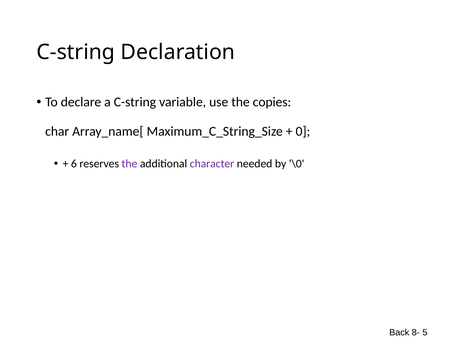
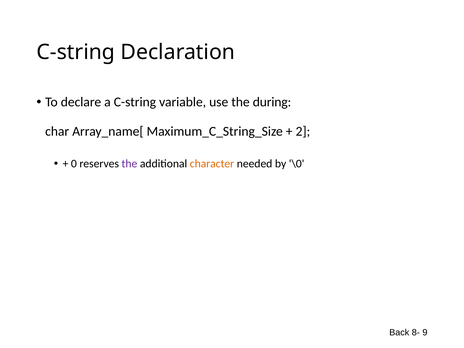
copies: copies -> during
0: 0 -> 2
6: 6 -> 0
character colour: purple -> orange
5: 5 -> 9
